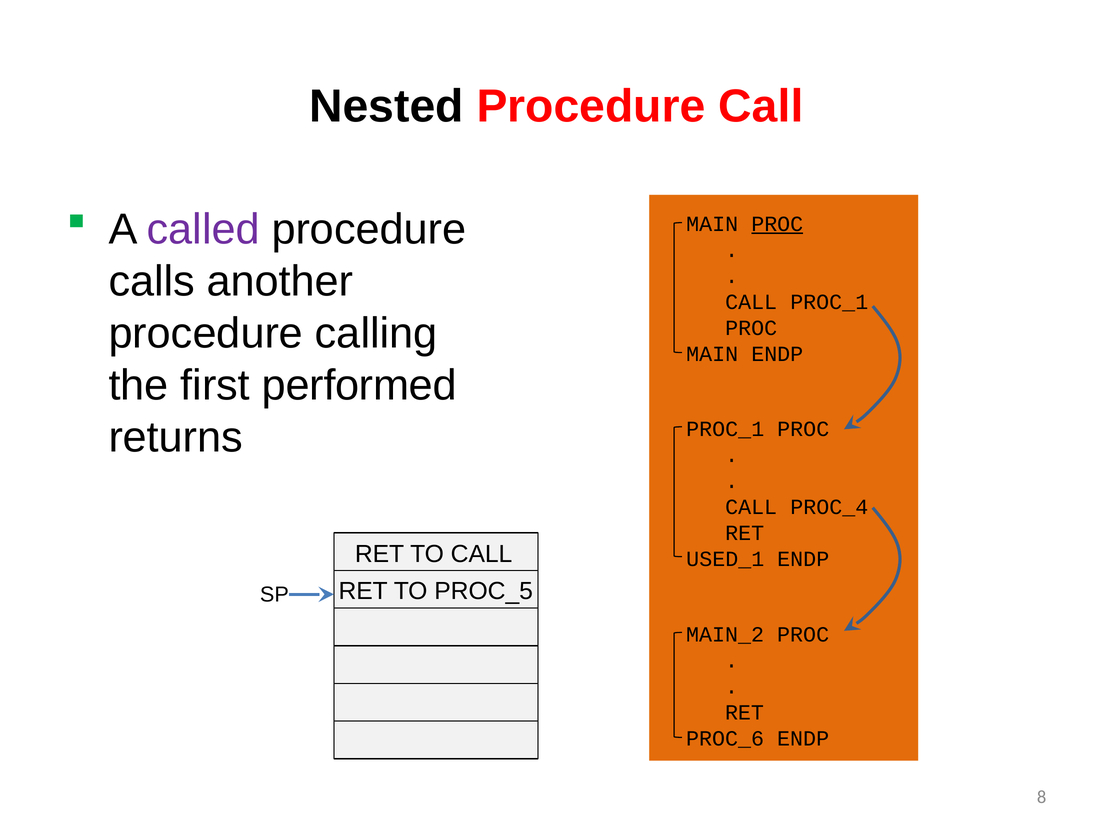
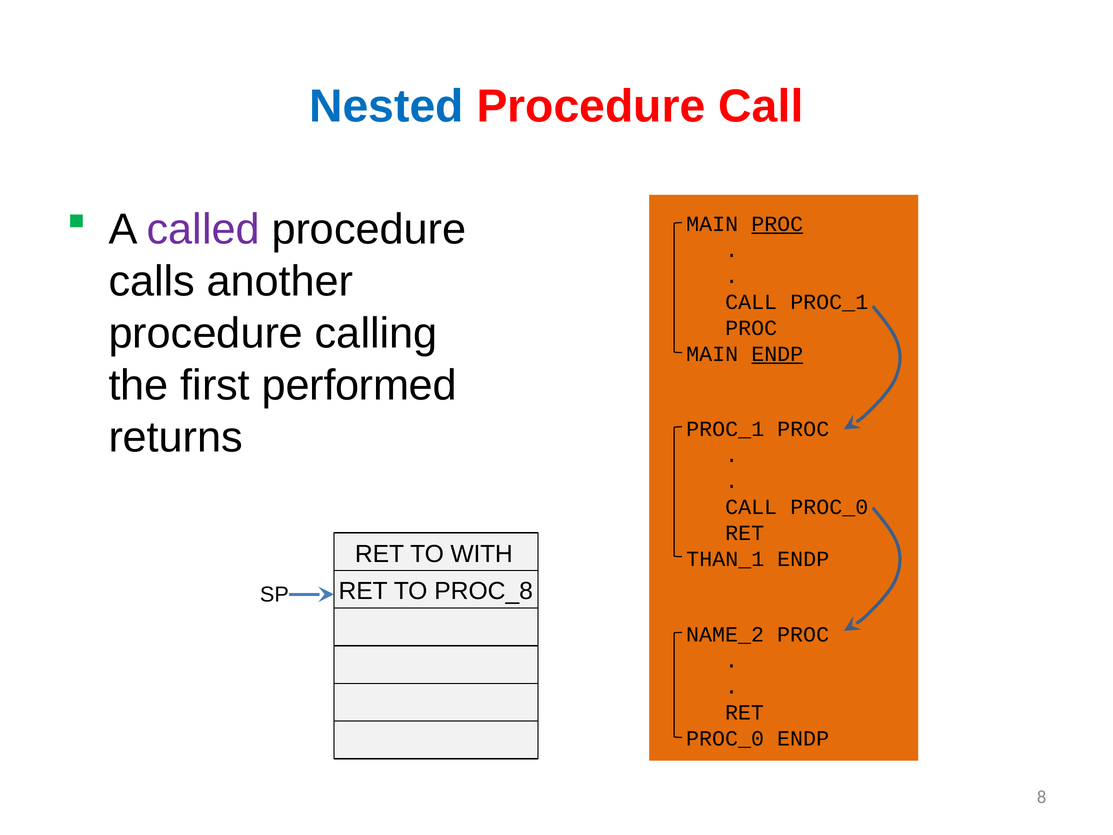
Nested colour: black -> blue
ENDP at (777, 354) underline: none -> present
CALL PROC_4: PROC_4 -> PROC_0
TO CALL: CALL -> WITH
USED_1: USED_1 -> THAN_1
PROC_5: PROC_5 -> PROC_8
MAIN_2: MAIN_2 -> NAME_2
PROC_6 at (725, 738): PROC_6 -> PROC_0
